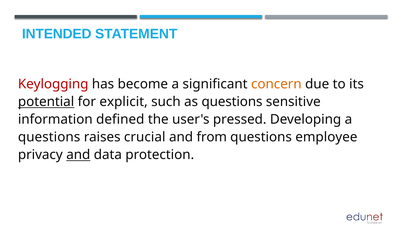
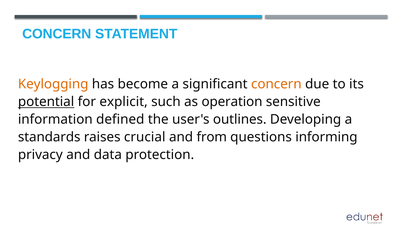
INTENDED at (57, 34): INTENDED -> CONCERN
Keylogging colour: red -> orange
as questions: questions -> operation
pressed: pressed -> outlines
questions at (49, 137): questions -> standards
employee: employee -> informing
and at (78, 155) underline: present -> none
